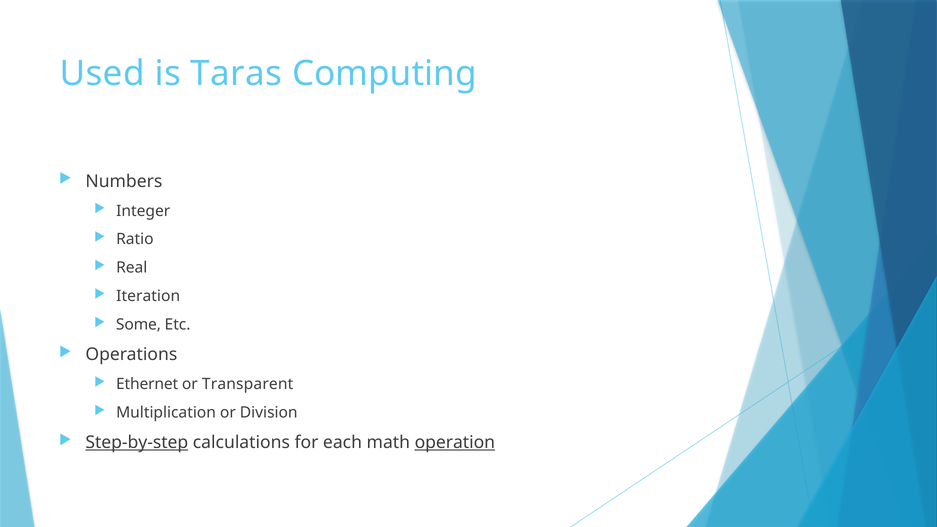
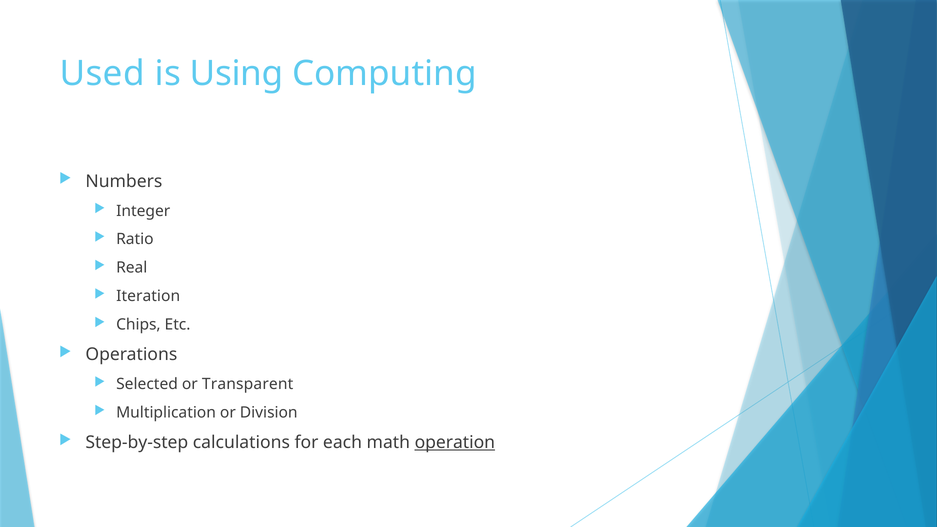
Taras: Taras -> Using
Some: Some -> Chips
Ethernet: Ethernet -> Selected
Step-by-step underline: present -> none
